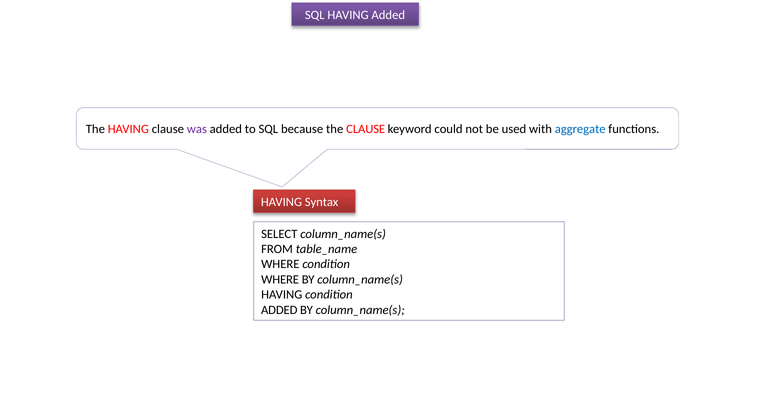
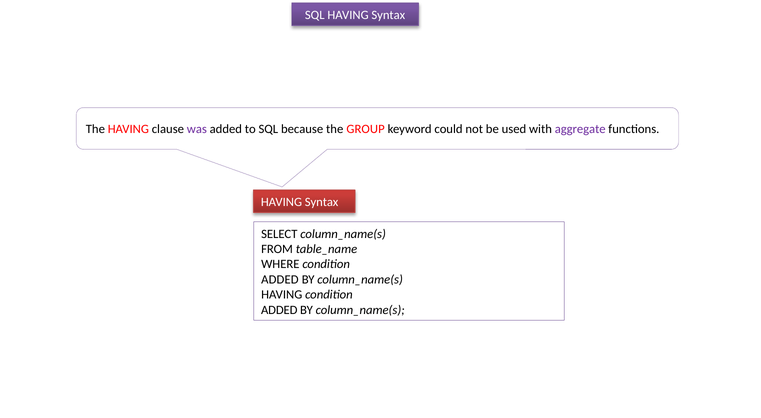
SQL HAVING Added: Added -> Syntax
the CLAUSE: CLAUSE -> GROUP
aggregate colour: blue -> purple
WHERE at (280, 280): WHERE -> ADDED
